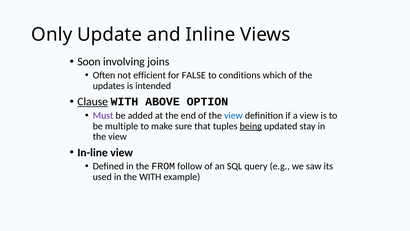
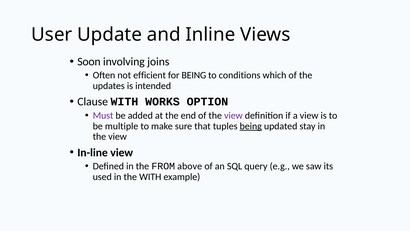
Only: Only -> User
for FALSE: FALSE -> BEING
Clause underline: present -> none
ABOVE: ABOVE -> WORKS
view at (233, 115) colour: blue -> purple
follow: follow -> above
